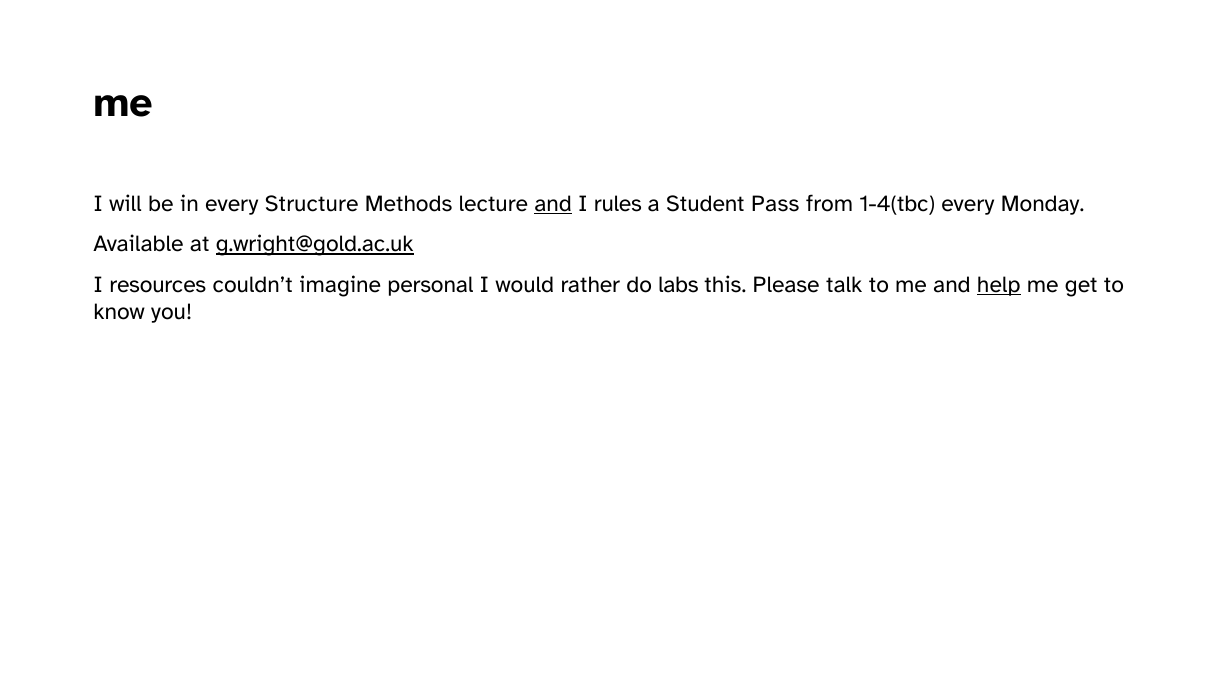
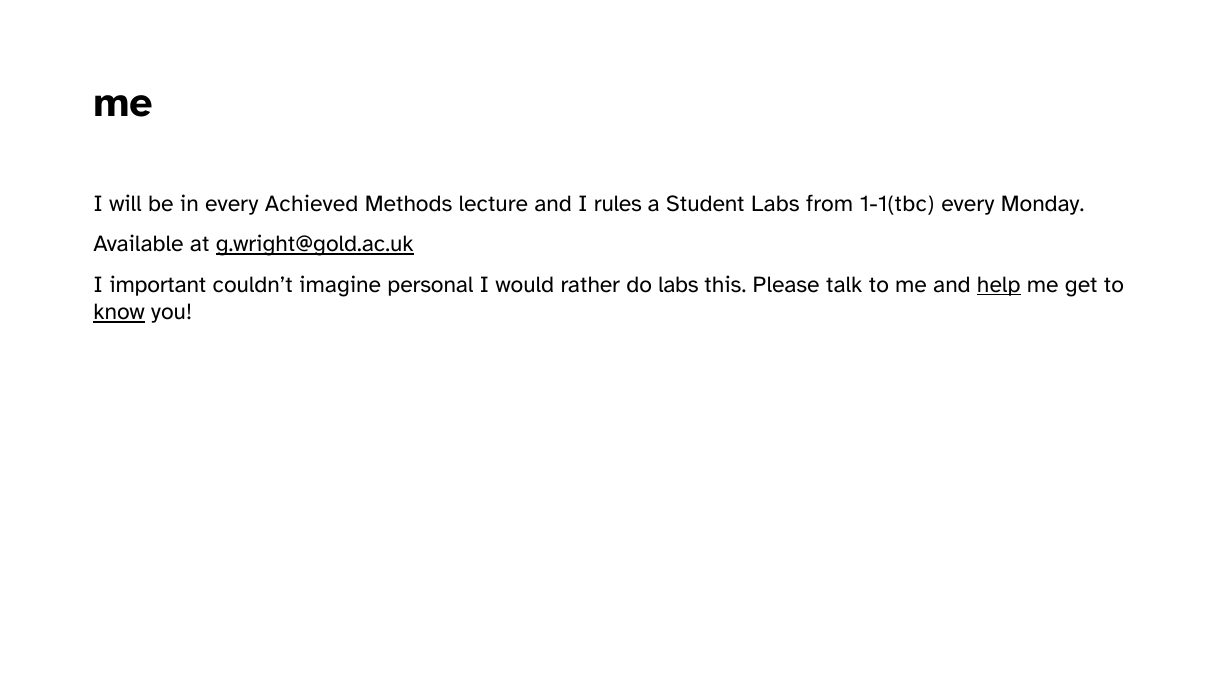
Structure: Structure -> Achieved
and at (553, 204) underline: present -> none
Student Pass: Pass -> Labs
1-4(tbc: 1-4(tbc -> 1-1(tbc
resources: resources -> important
know underline: none -> present
